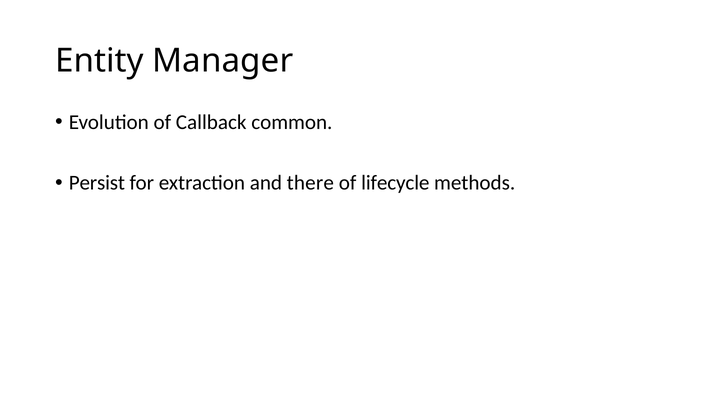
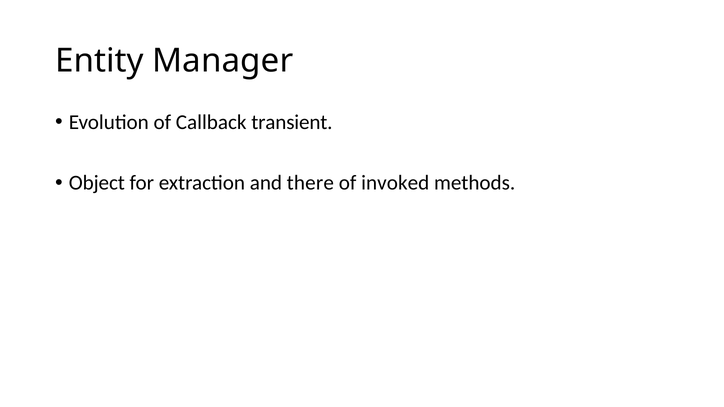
common: common -> transient
Persist: Persist -> Object
lifecycle: lifecycle -> invoked
